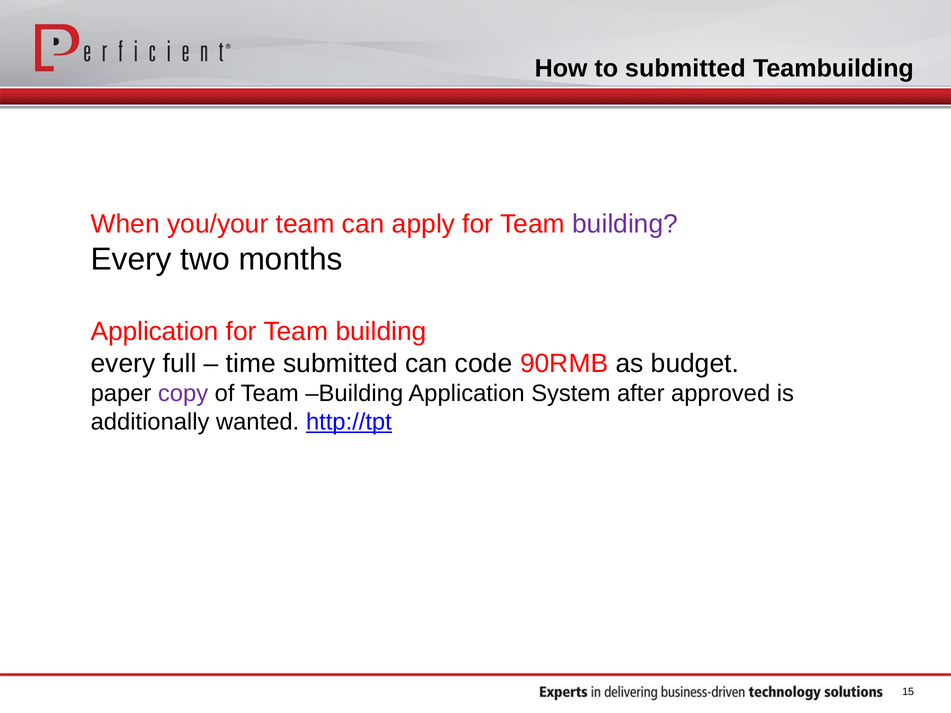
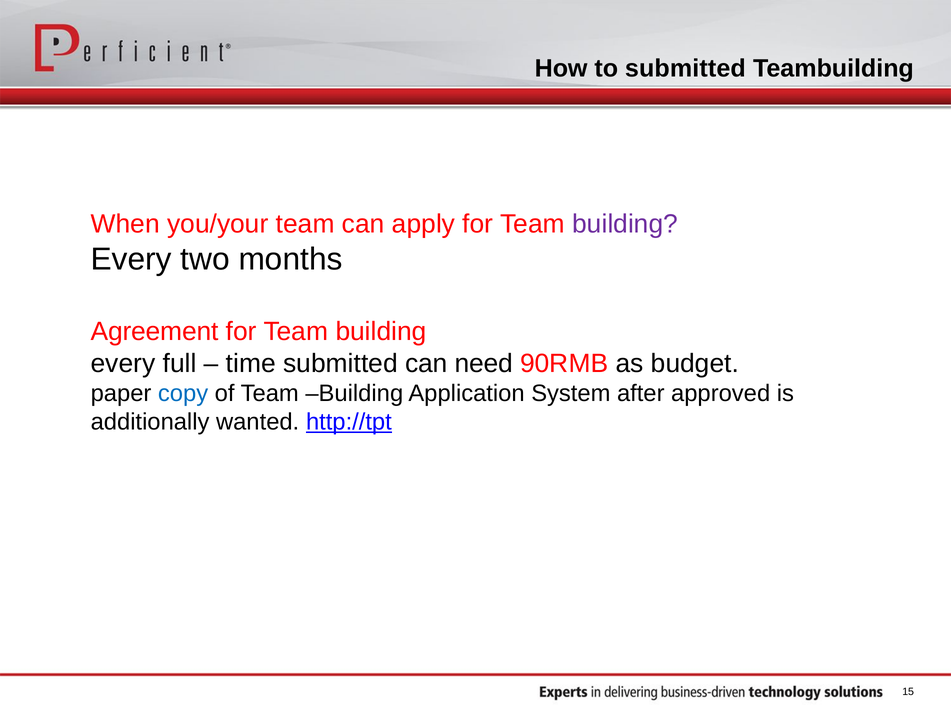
Application at (155, 332): Application -> Agreement
code: code -> need
copy colour: purple -> blue
